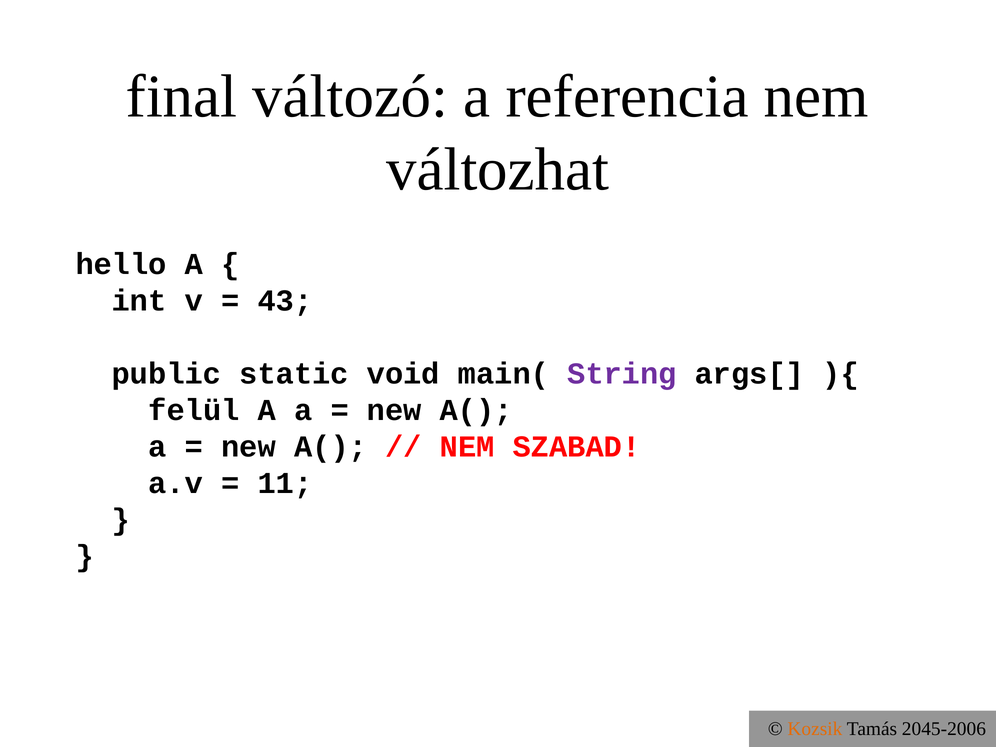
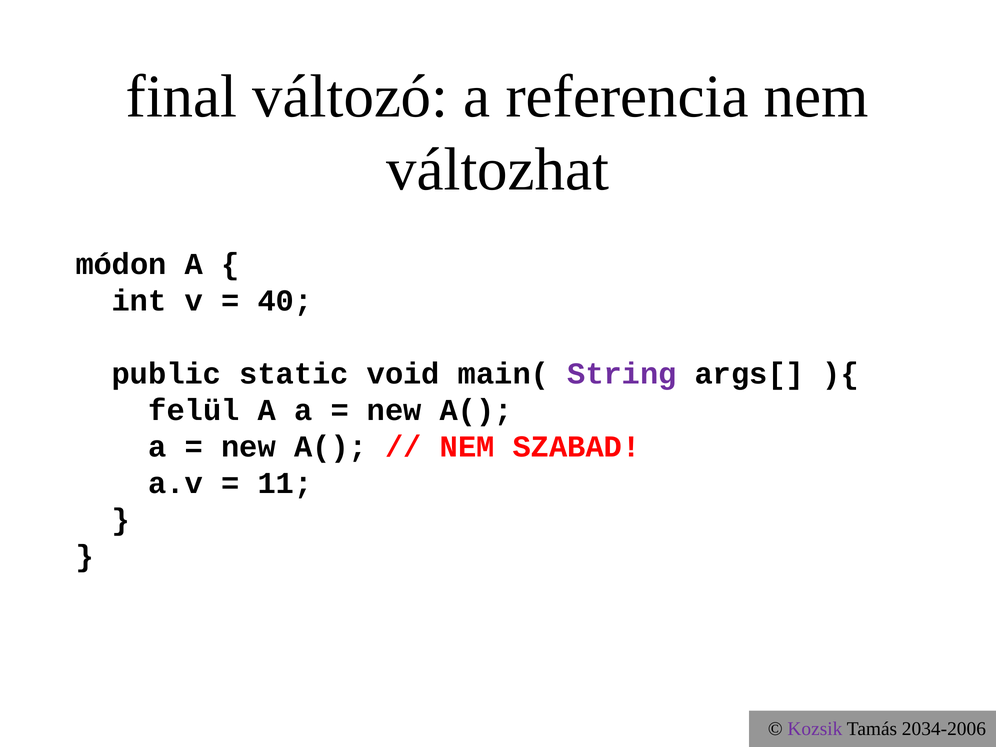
hello: hello -> módon
43: 43 -> 40
Kozsik colour: orange -> purple
2045-2006: 2045-2006 -> 2034-2006
